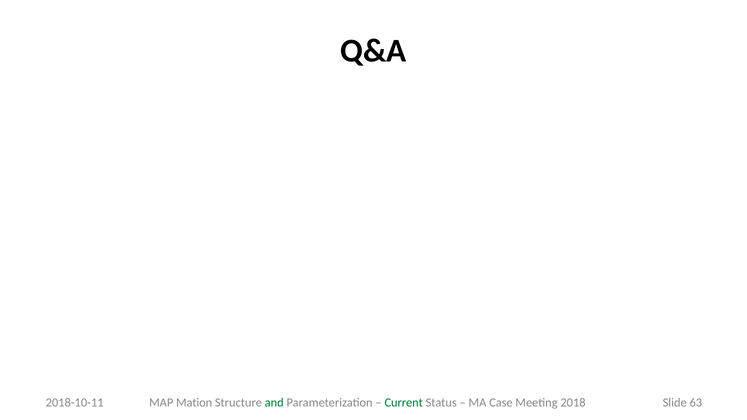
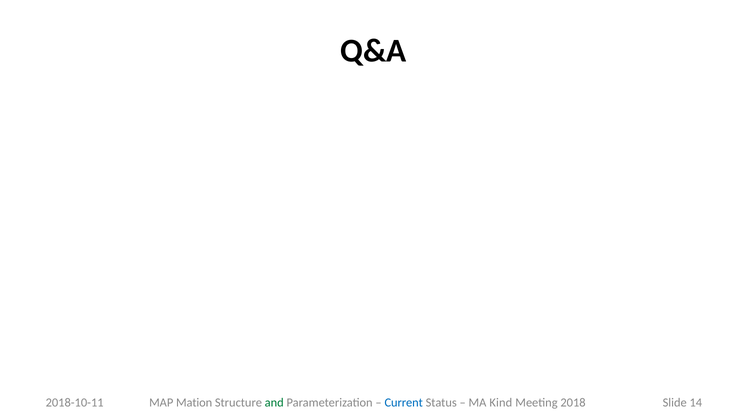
Current colour: green -> blue
Case: Case -> Kind
63: 63 -> 14
